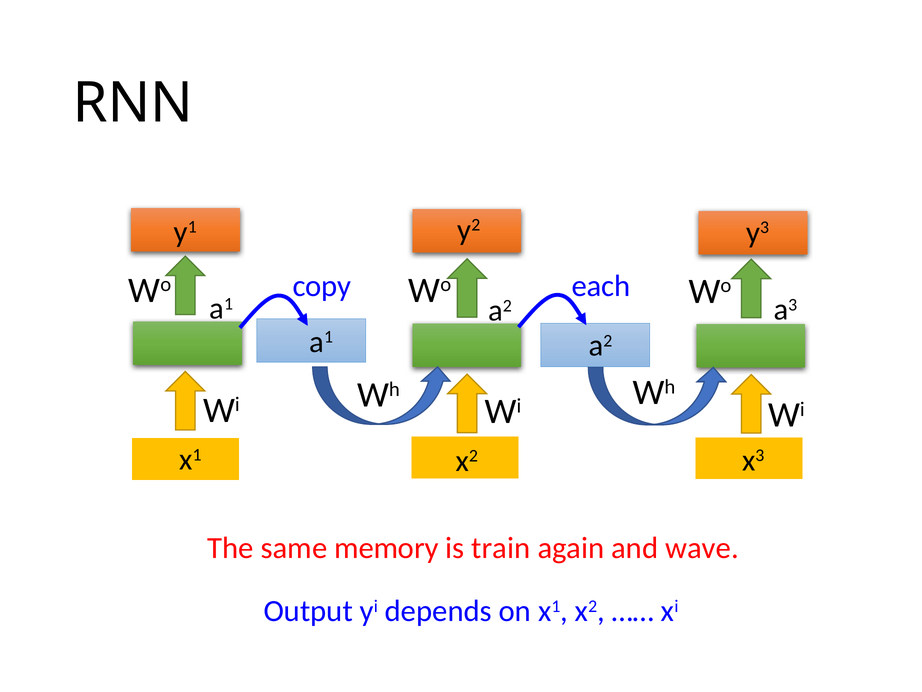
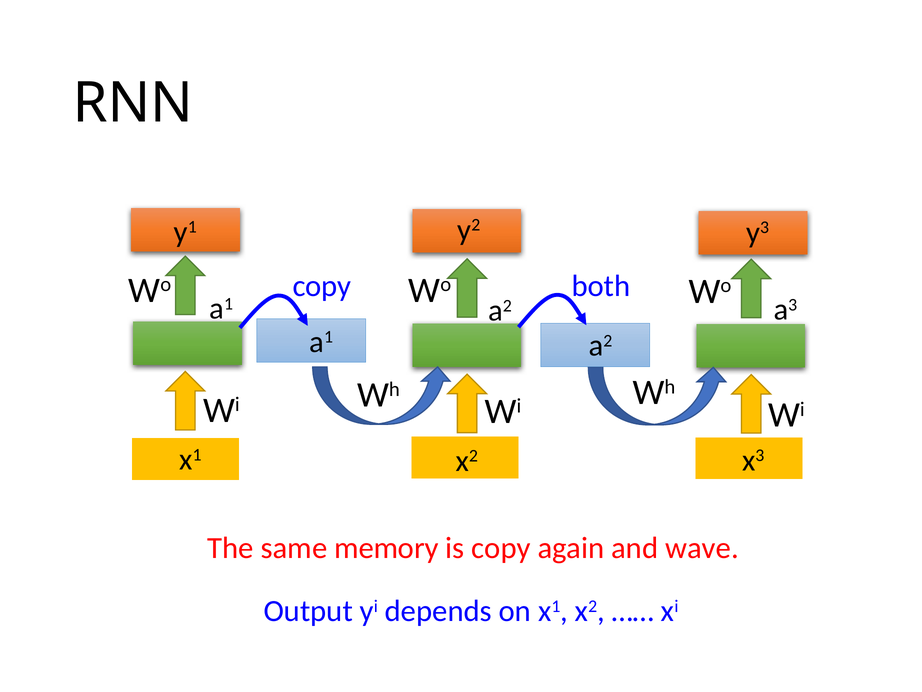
each: each -> both
is train: train -> copy
